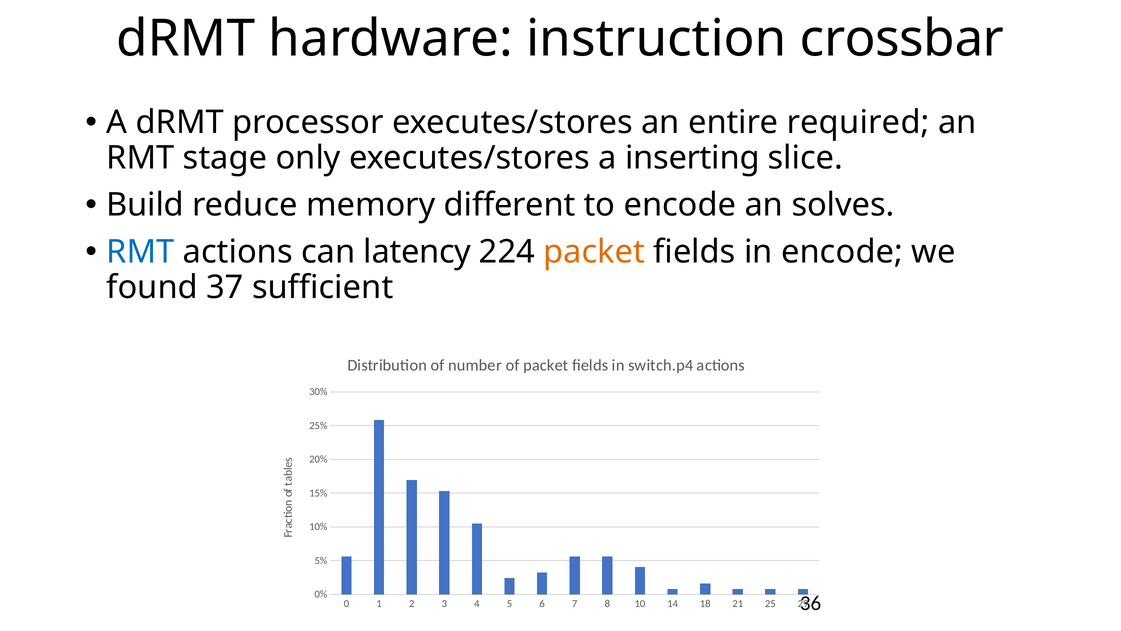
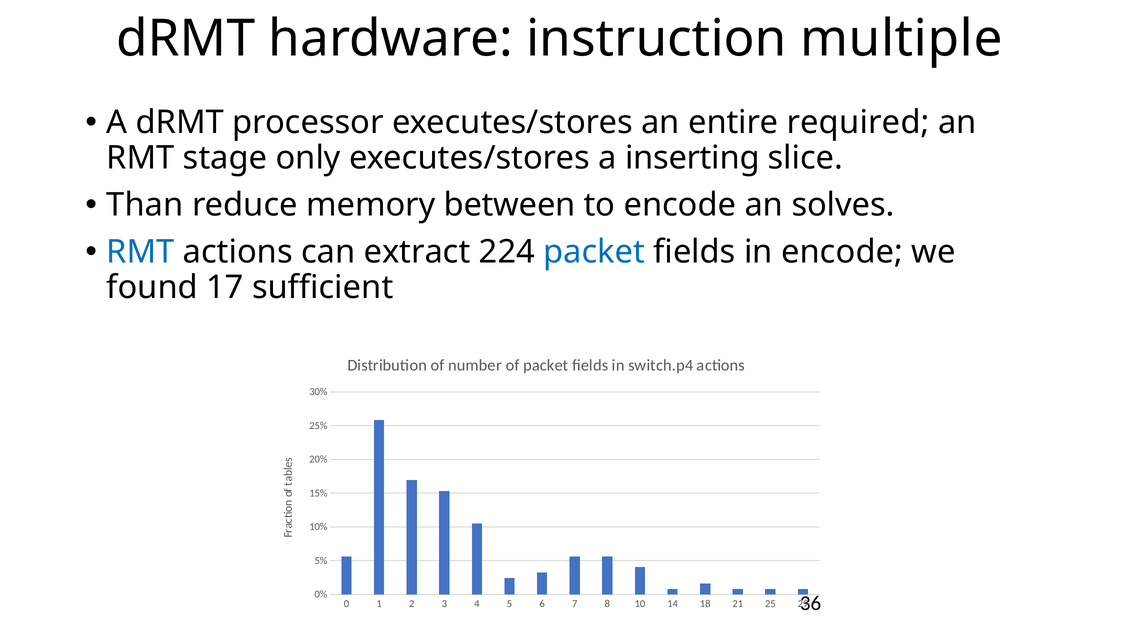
crossbar: crossbar -> multiple
Build: Build -> Than
different: different -> between
latency: latency -> extract
packet at (594, 252) colour: orange -> blue
37: 37 -> 17
